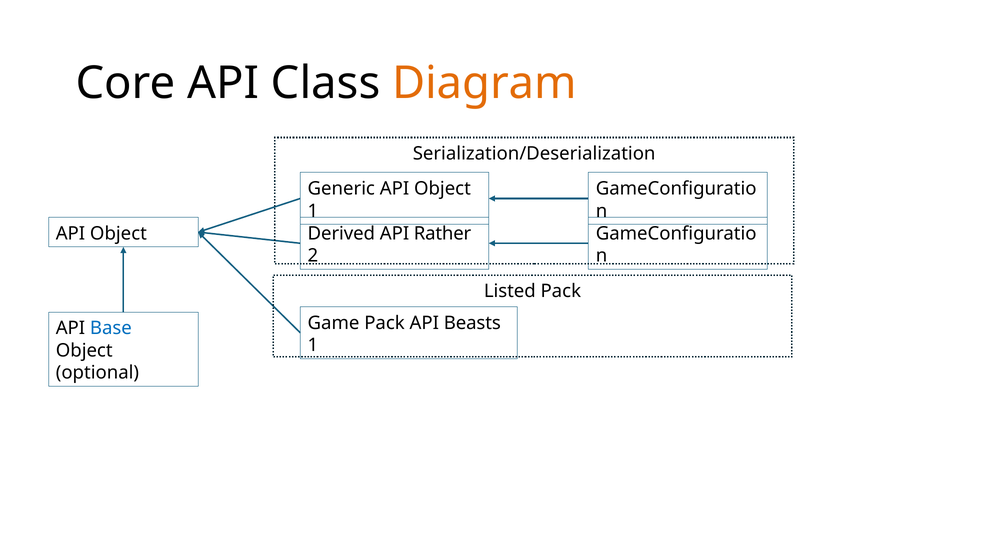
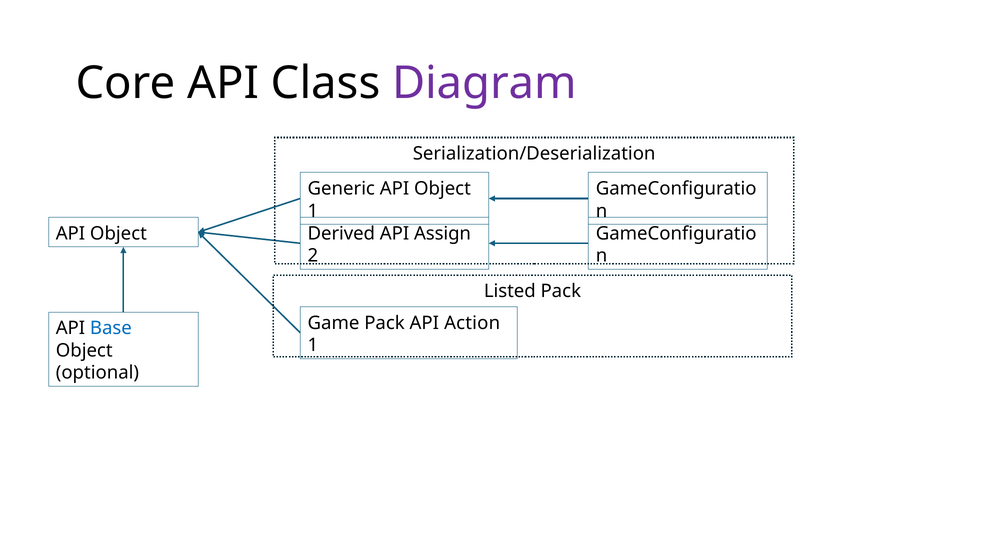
Diagram colour: orange -> purple
Rather: Rather -> Assign
Beasts: Beasts -> Action
